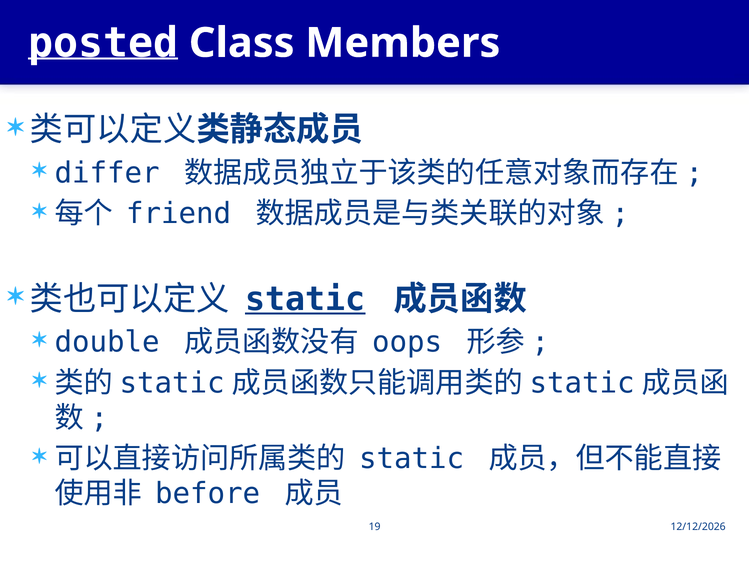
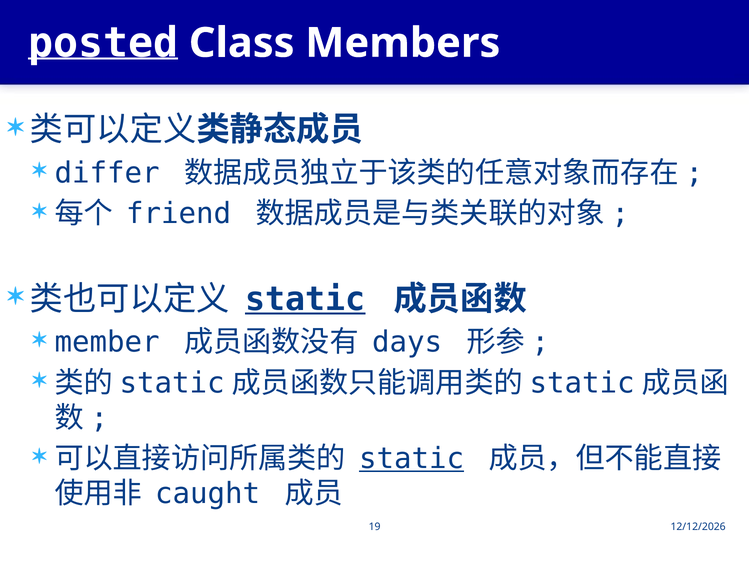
double: double -> member
oops: oops -> days
static at (412, 459) underline: none -> present
before: before -> caught
